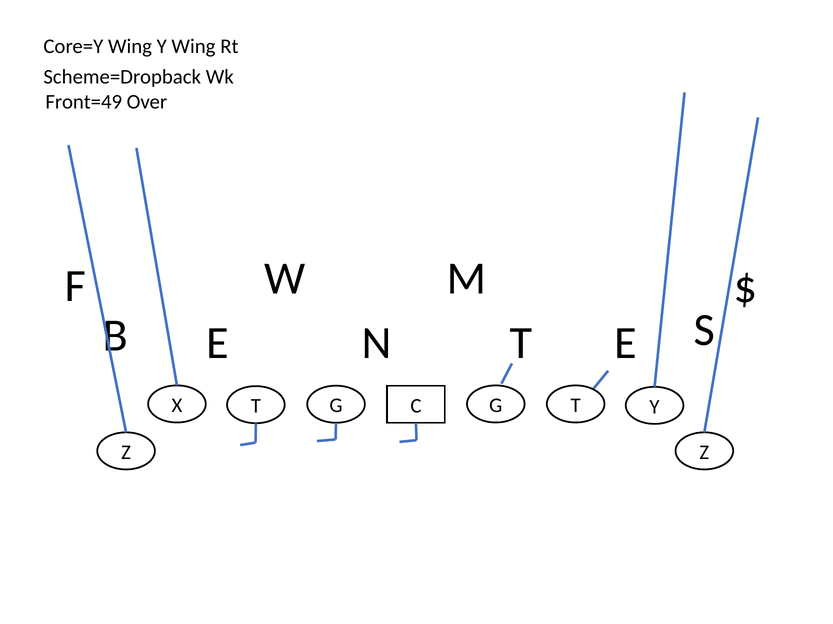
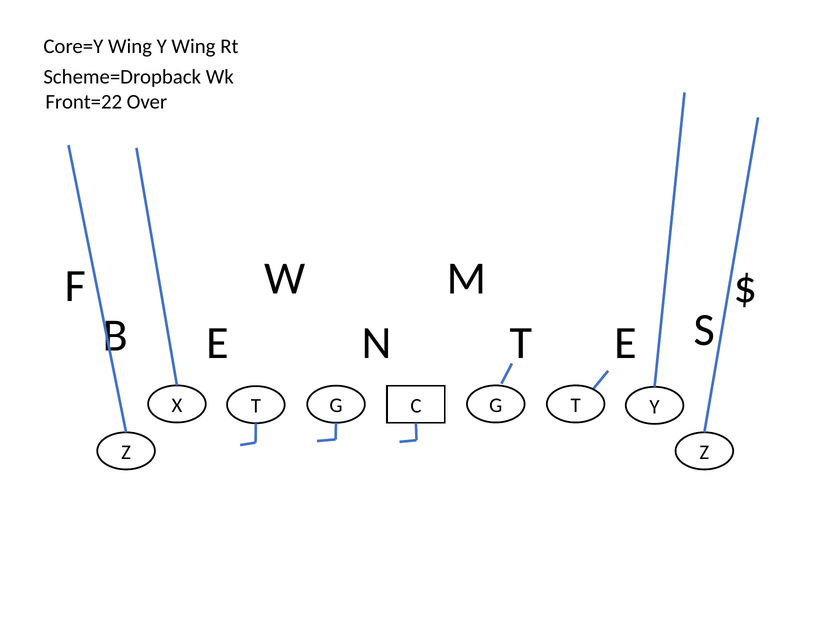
Front=49: Front=49 -> Front=22
